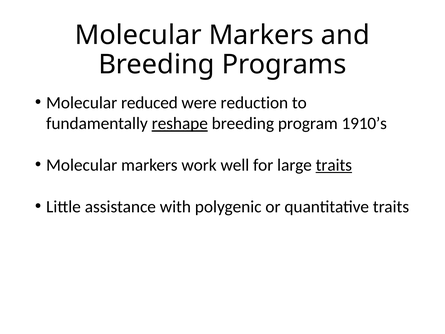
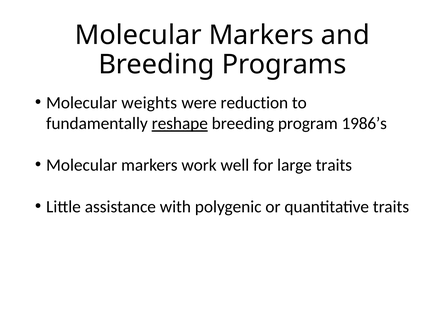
reduced: reduced -> weights
1910’s: 1910’s -> 1986’s
traits at (334, 165) underline: present -> none
